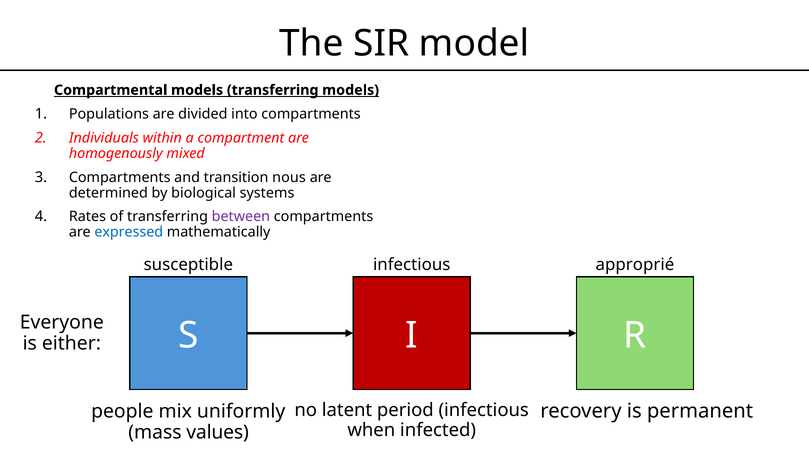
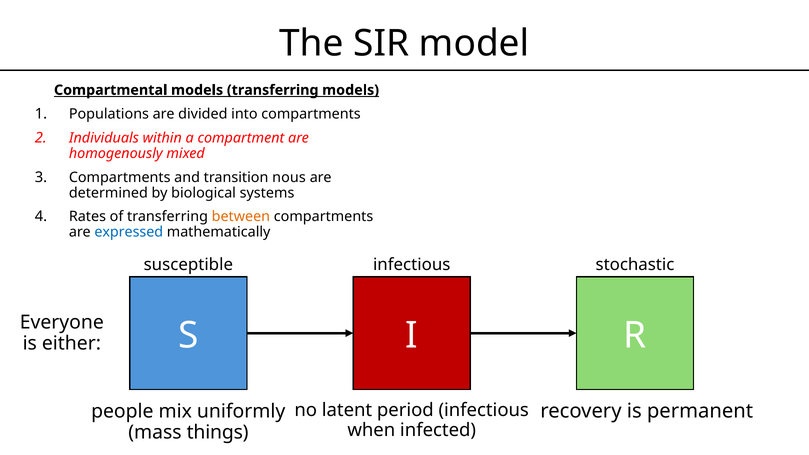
between colour: purple -> orange
approprié: approprié -> stochastic
values: values -> things
